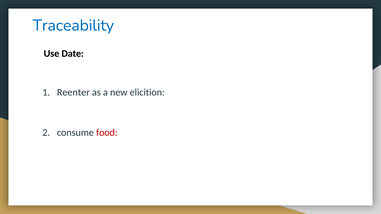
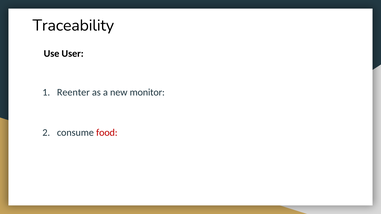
Traceability colour: blue -> black
Date: Date -> User
elicition: elicition -> monitor
